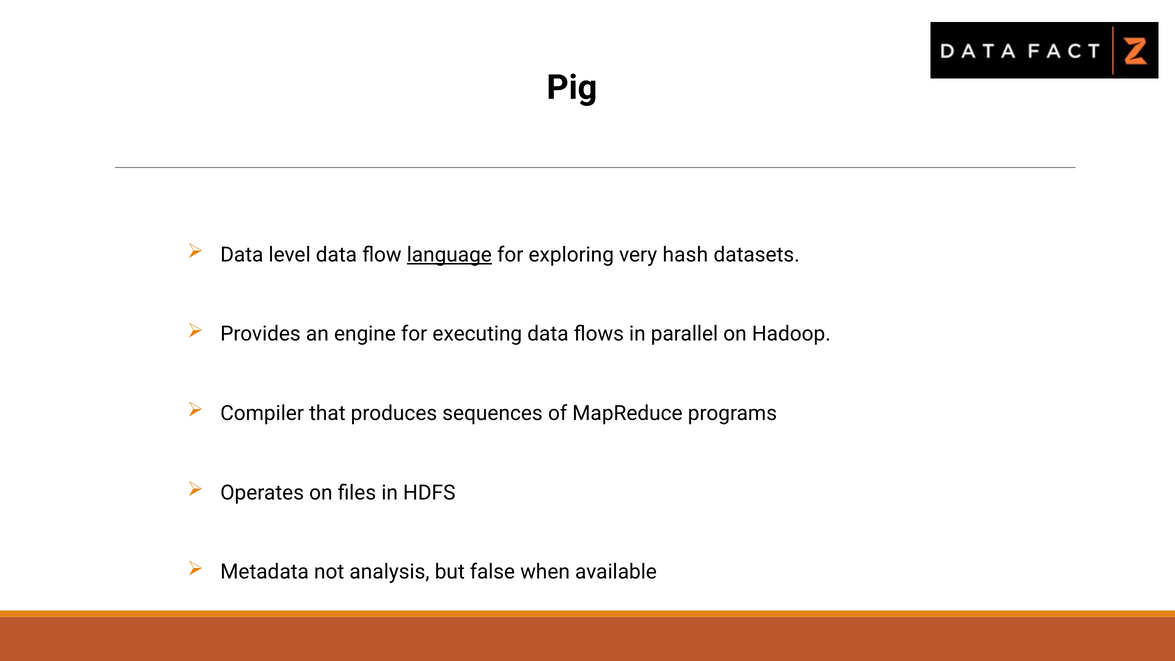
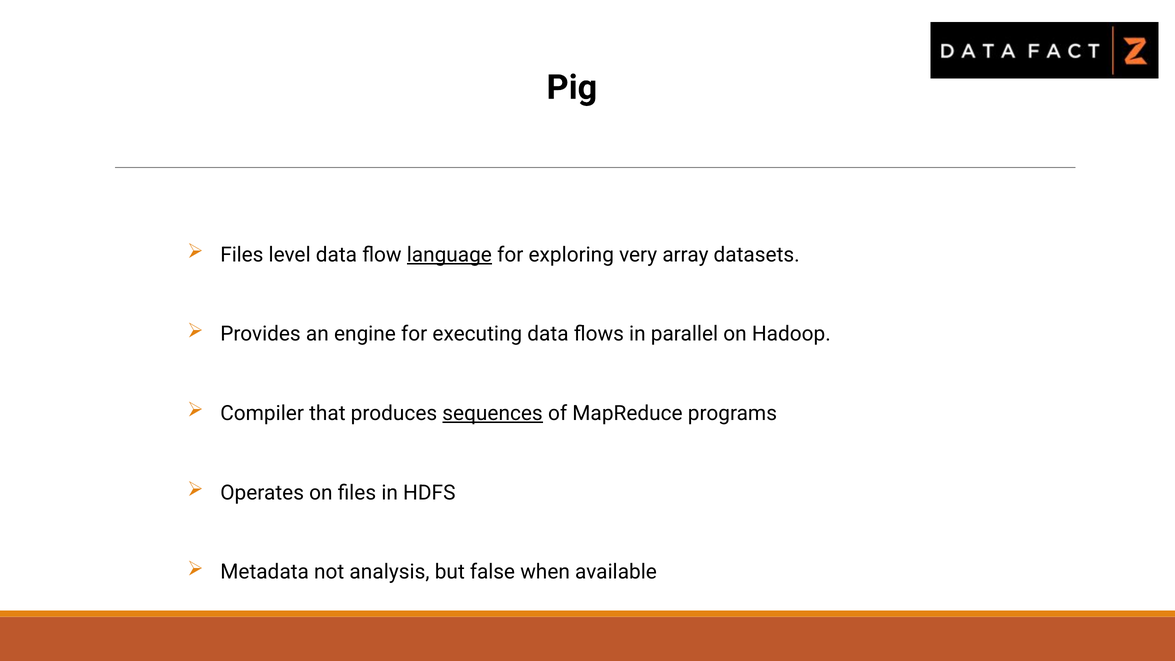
Data at (242, 255): Data -> Files
hash: hash -> array
sequences underline: none -> present
